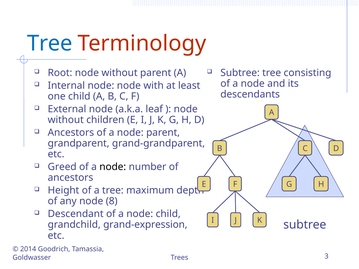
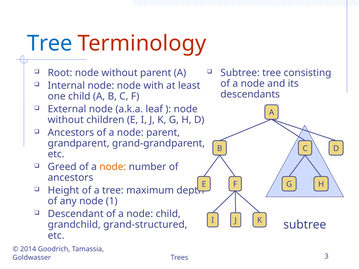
node at (113, 167) colour: black -> orange
8: 8 -> 1
grand-expression: grand-expression -> grand-structured
